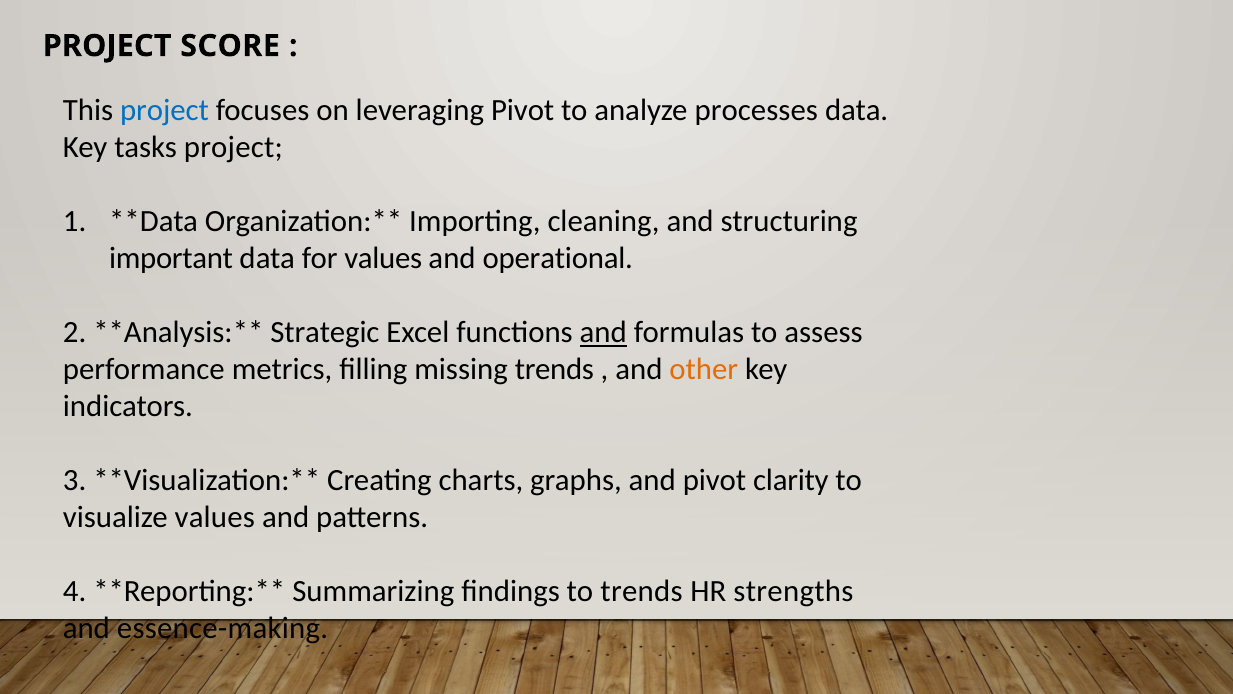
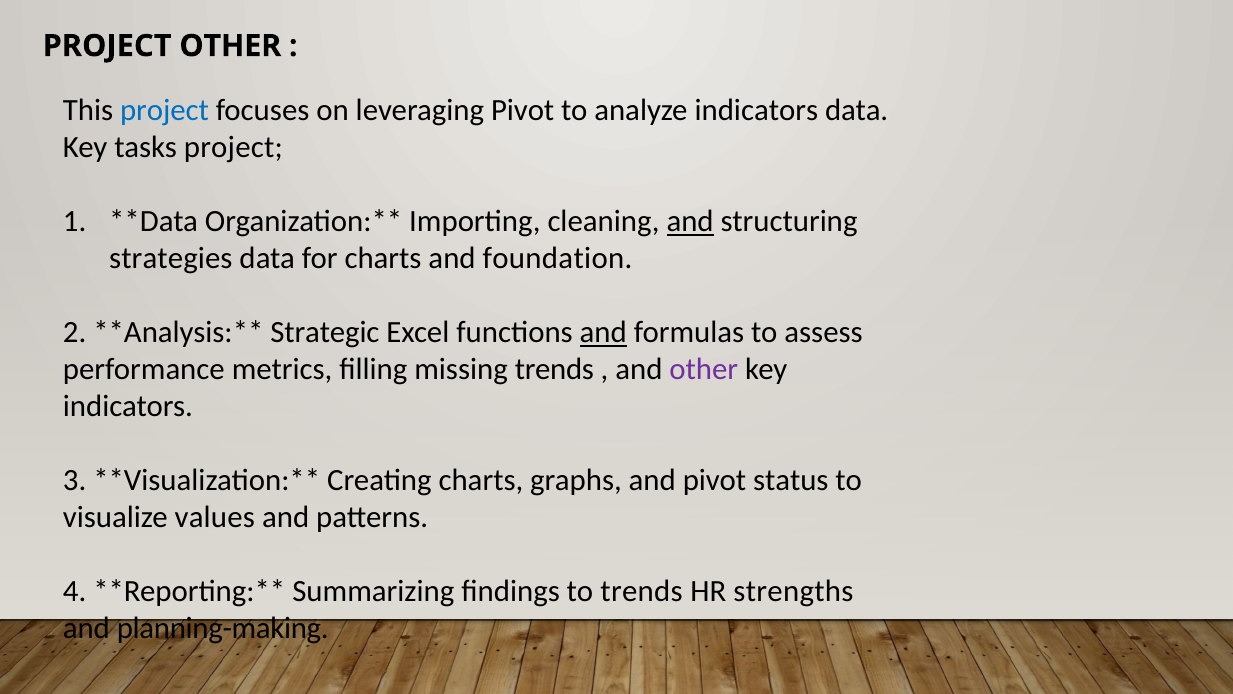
PROJECT SCORE: SCORE -> OTHER
analyze processes: processes -> indicators
and at (690, 221) underline: none -> present
important: important -> strategies
for values: values -> charts
operational: operational -> foundation
other at (704, 369) colour: orange -> purple
clarity: clarity -> status
essence-making: essence-making -> planning-making
